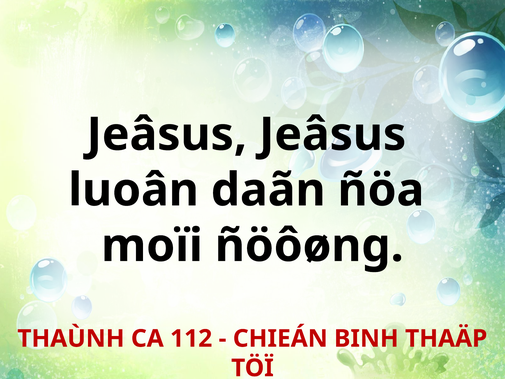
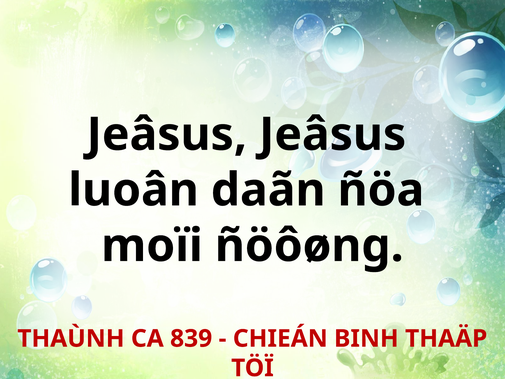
112: 112 -> 839
